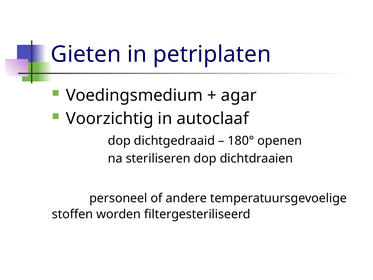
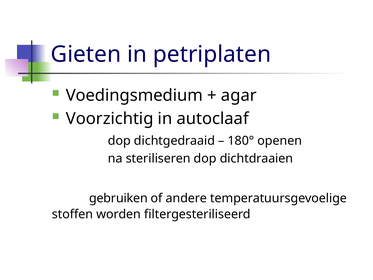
personeel: personeel -> gebruiken
